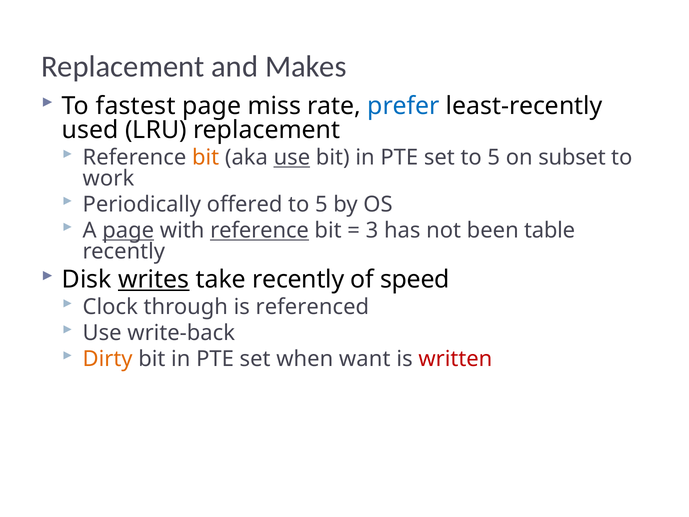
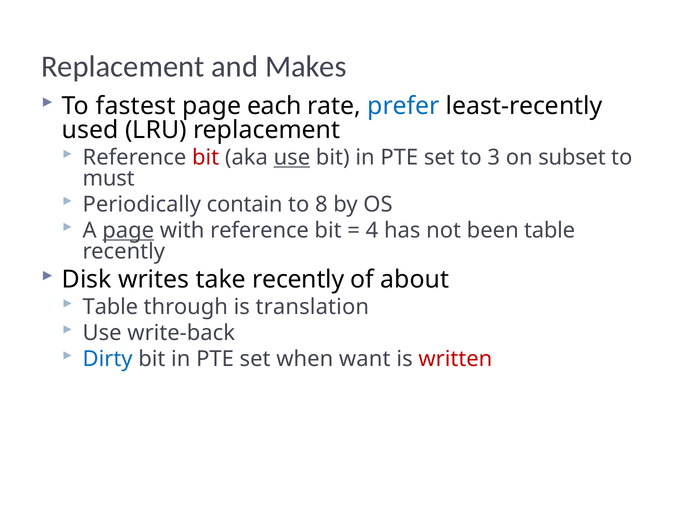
miss: miss -> each
bit at (206, 157) colour: orange -> red
set to 5: 5 -> 3
work: work -> must
offered: offered -> contain
5 at (321, 204): 5 -> 8
reference at (260, 230) underline: present -> none
3: 3 -> 4
writes underline: present -> none
speed: speed -> about
Clock at (110, 307): Clock -> Table
referenced: referenced -> translation
Dirty colour: orange -> blue
